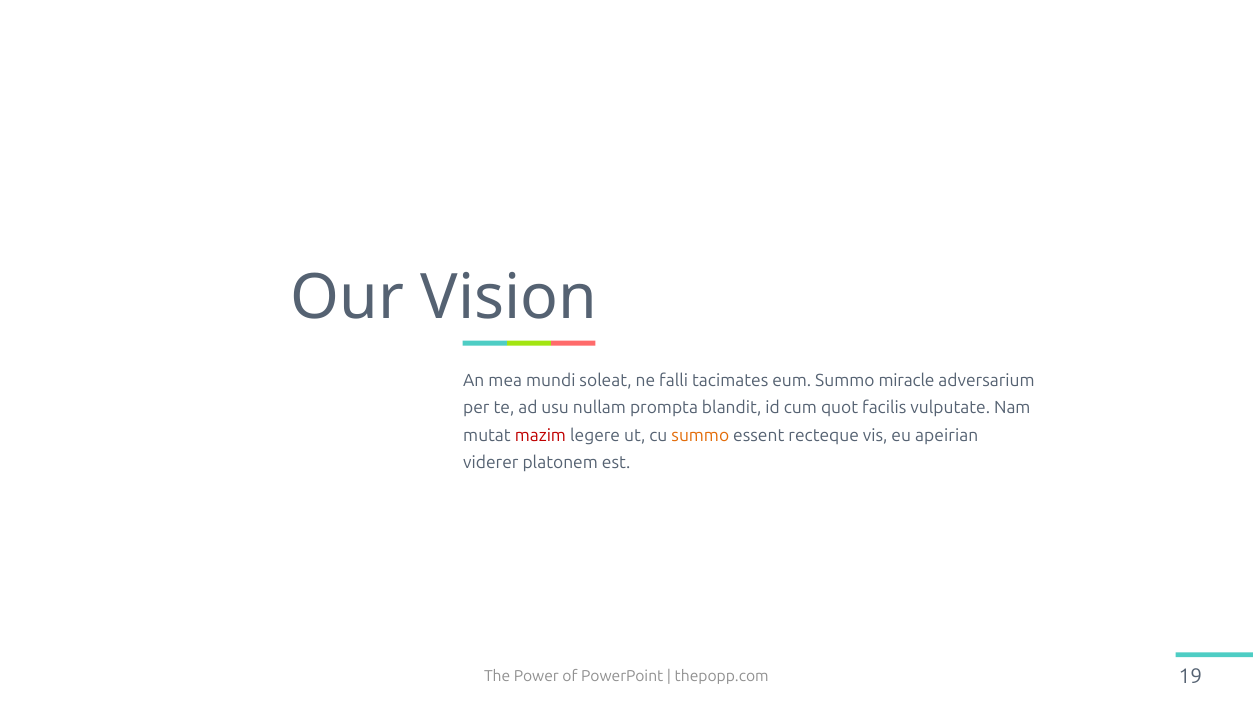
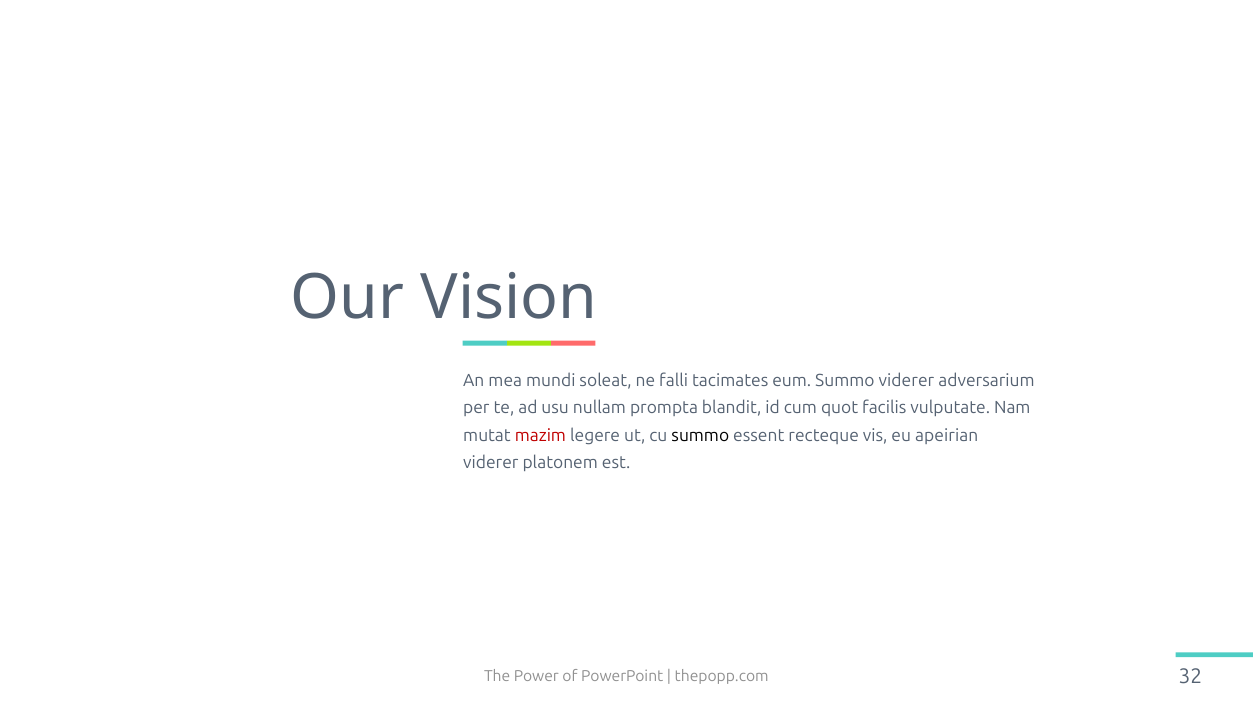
Summo miracle: miracle -> viderer
summo at (700, 435) colour: orange -> black
19: 19 -> 32
